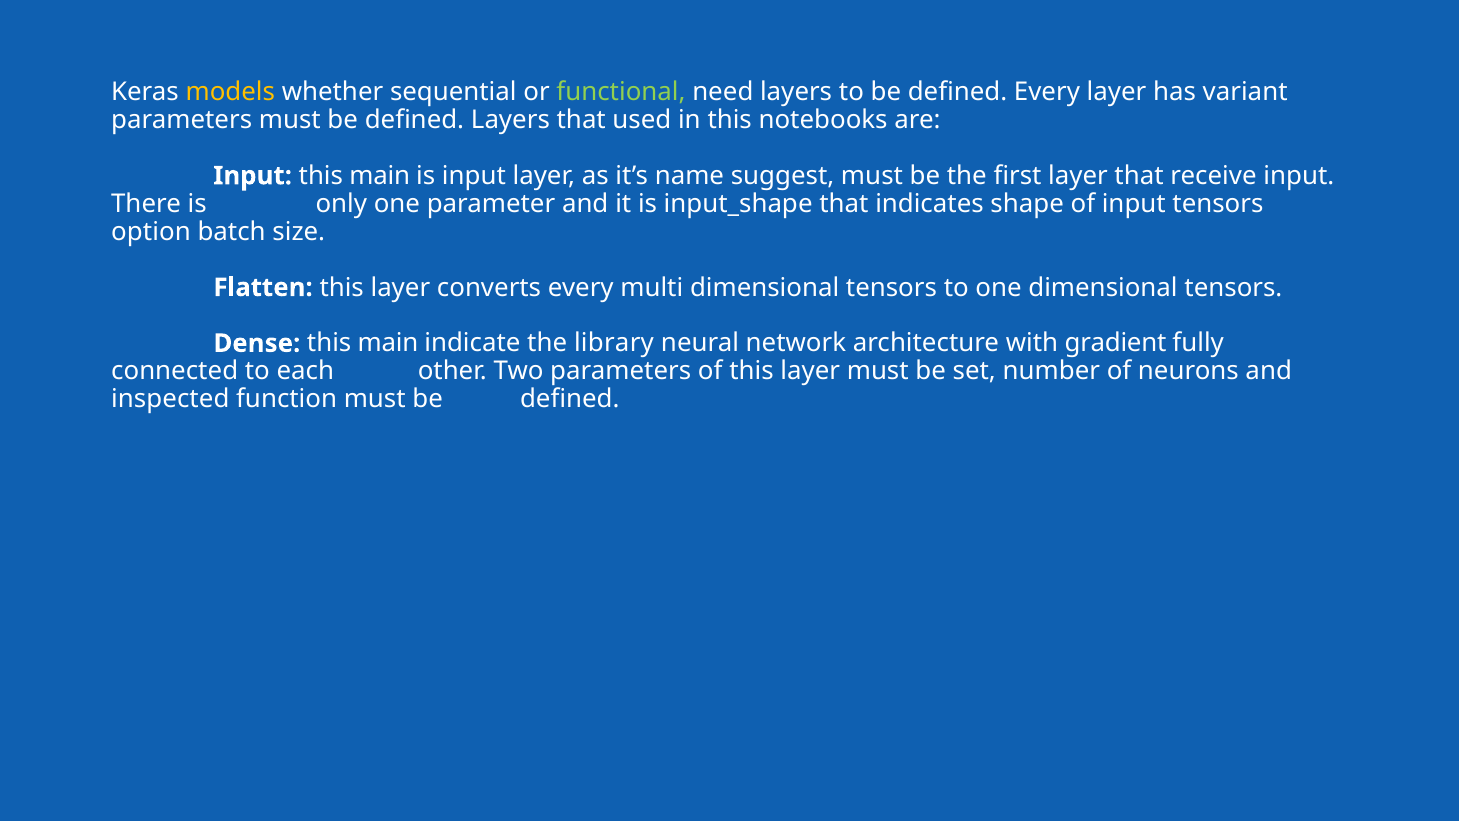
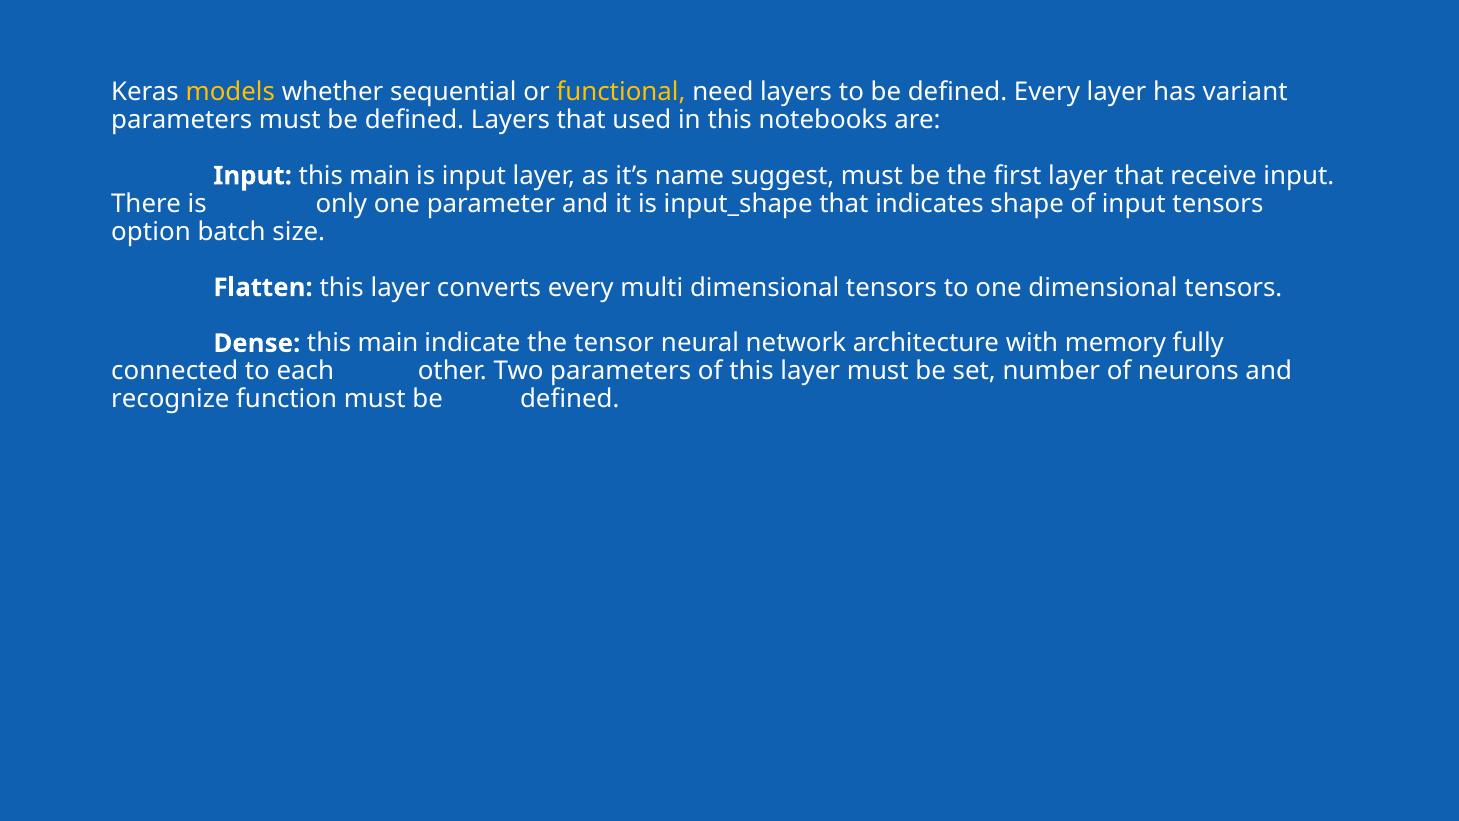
functional colour: light green -> yellow
library: library -> tensor
gradient: gradient -> memory
inspected: inspected -> recognize
